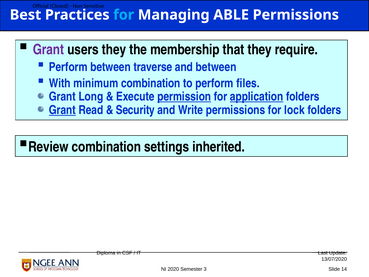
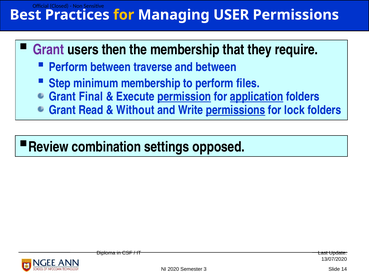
for at (124, 15) colour: light blue -> yellow
ABLE: ABLE -> USER
users they: they -> then
With: With -> Step
minimum combination: combination -> membership
Long: Long -> Final
Grant at (62, 110) underline: present -> none
Security: Security -> Without
permissions at (236, 110) underline: none -> present
inherited: inherited -> opposed
